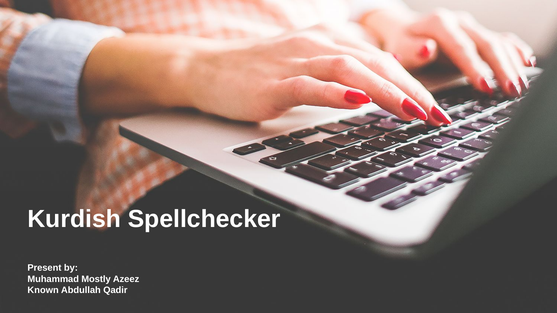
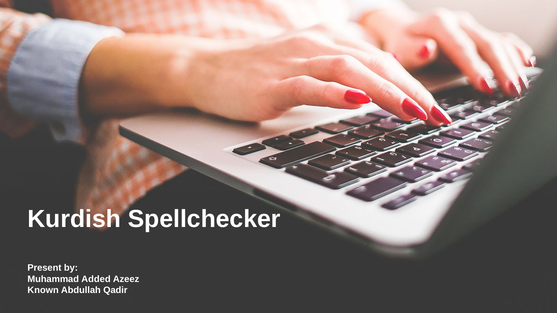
Mostly: Mostly -> Added
